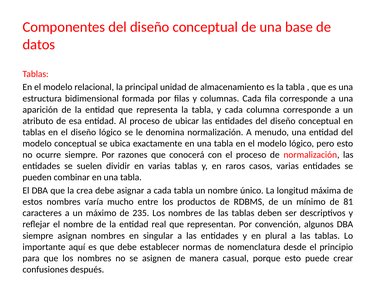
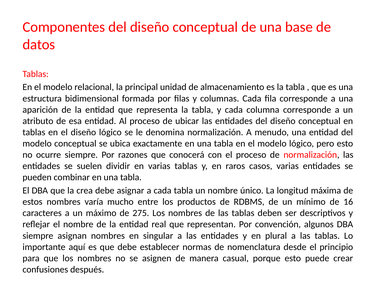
81: 81 -> 16
235: 235 -> 275
